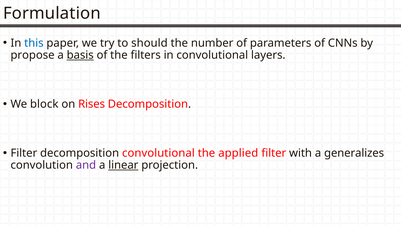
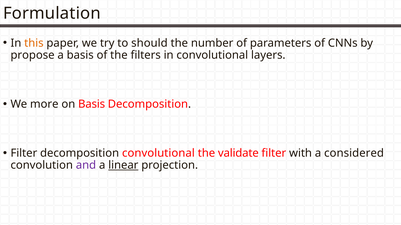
this colour: blue -> orange
basis at (80, 55) underline: present -> none
block: block -> more
on Rises: Rises -> Basis
applied: applied -> validate
generalizes: generalizes -> considered
